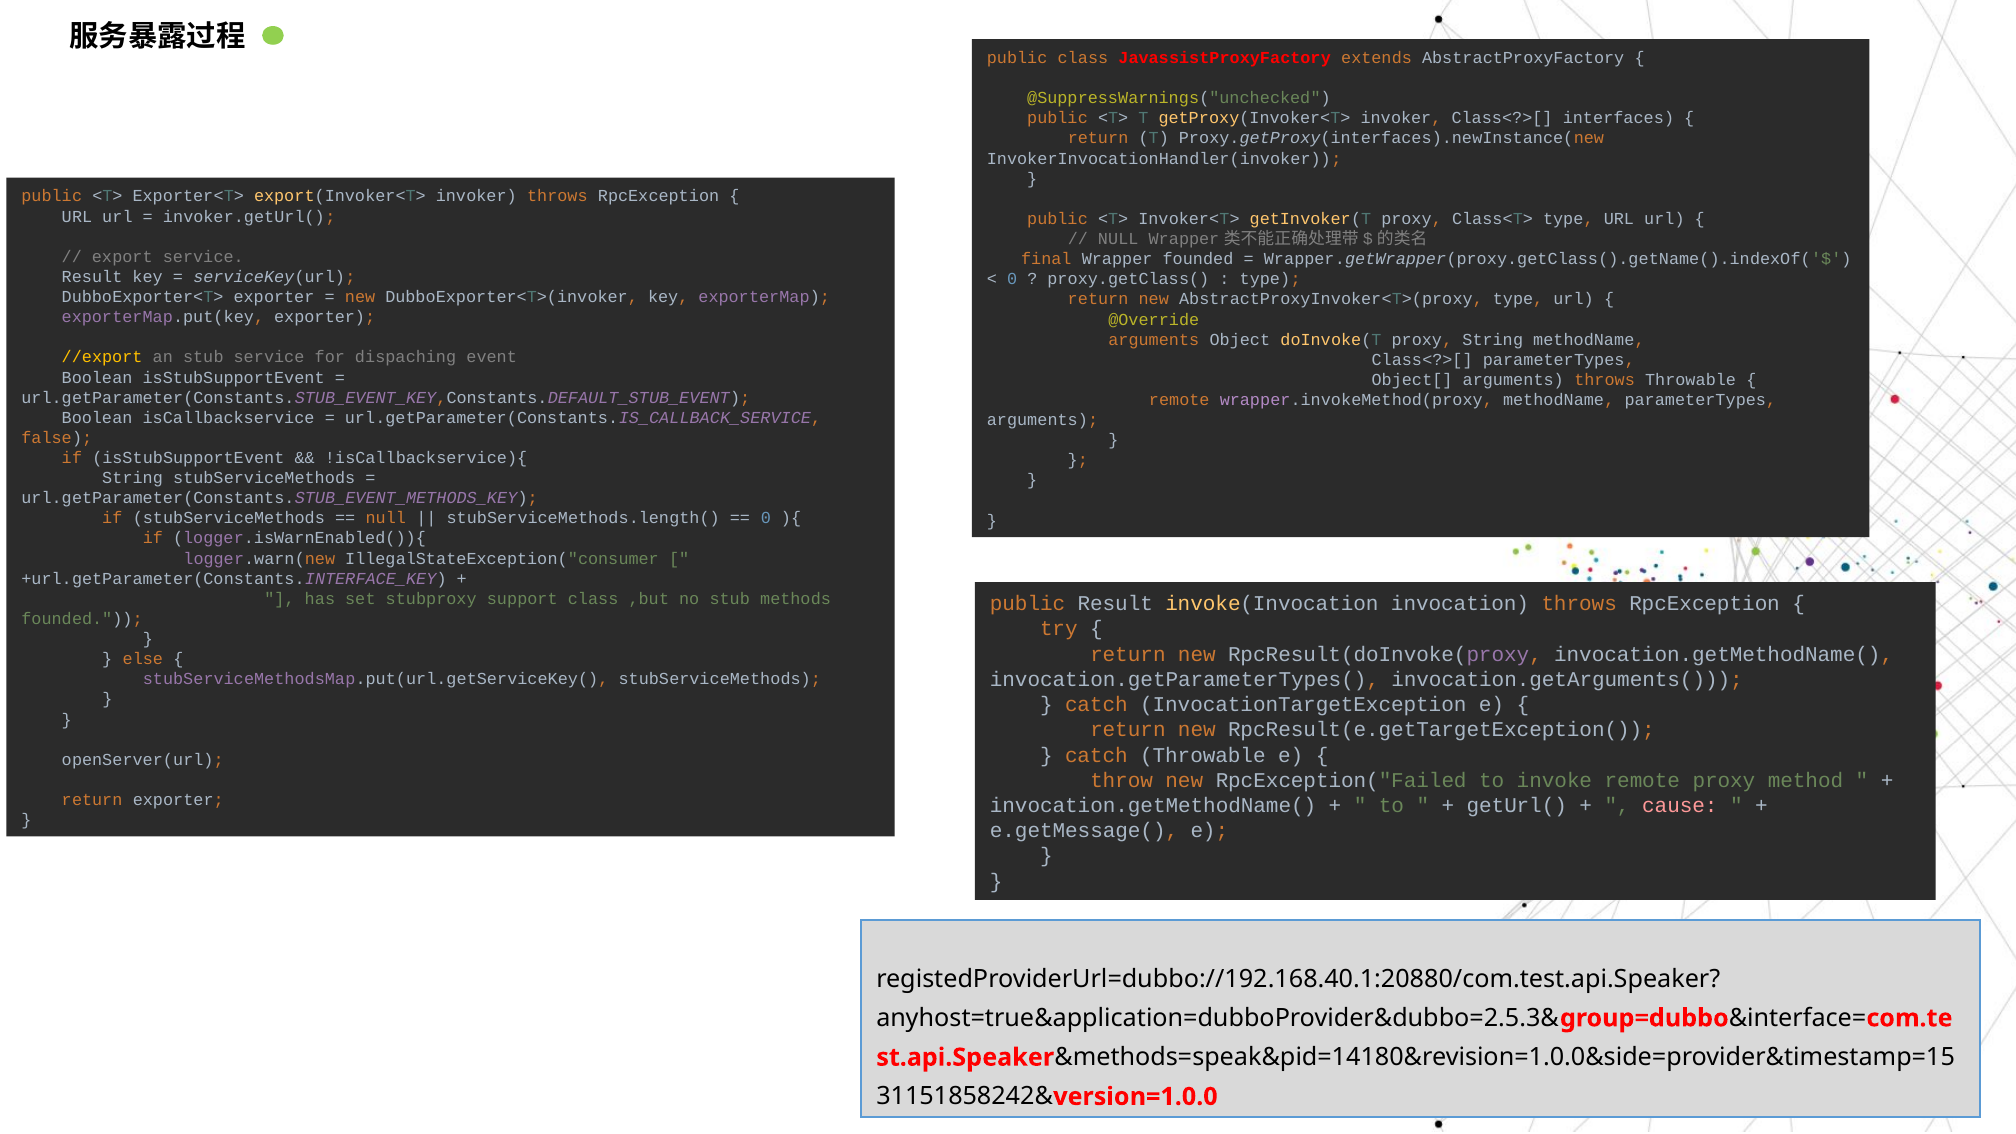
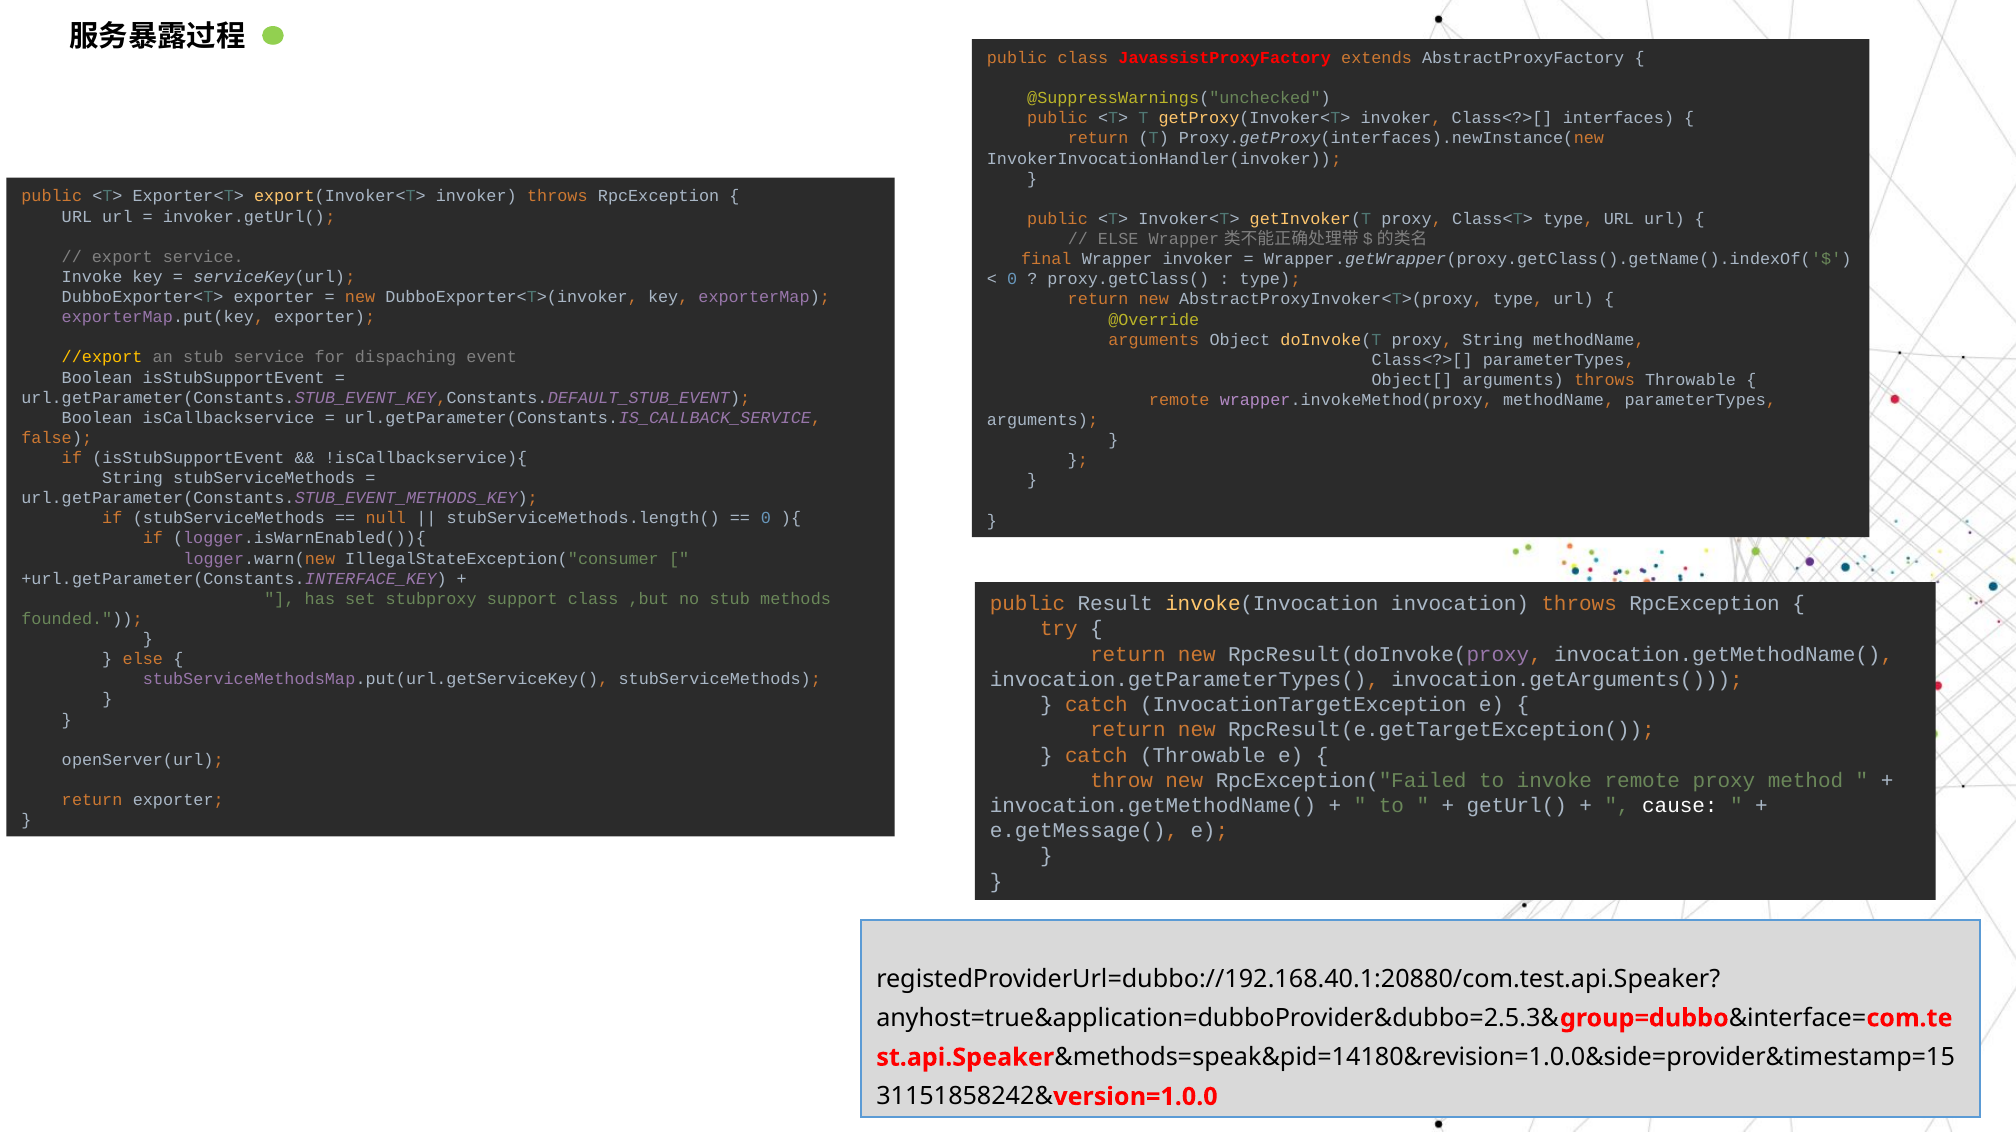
NULL at (1118, 239): NULL -> ELSE
Wrapper founded: founded -> invoker
Result at (92, 277): Result -> Invoke
cause colour: pink -> white
